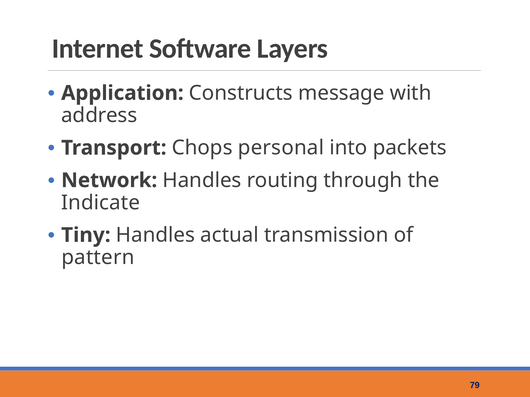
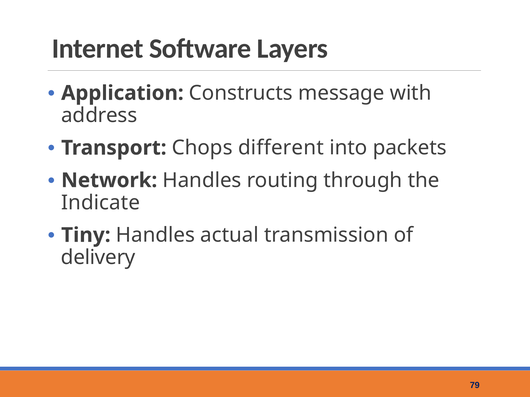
personal: personal -> different
pattern: pattern -> delivery
